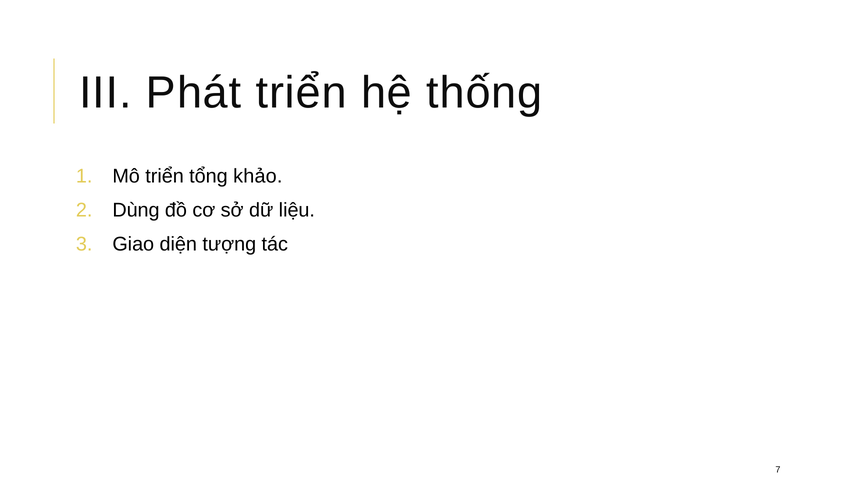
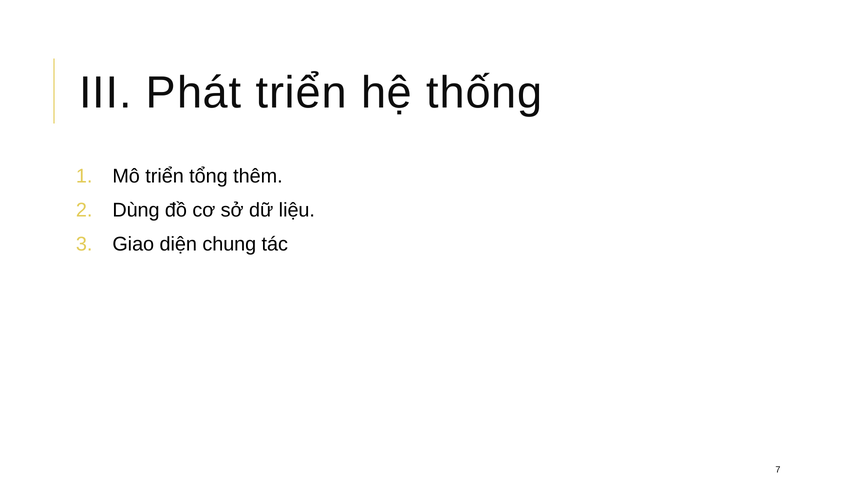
khảo: khảo -> thêm
tượng: tượng -> chung
